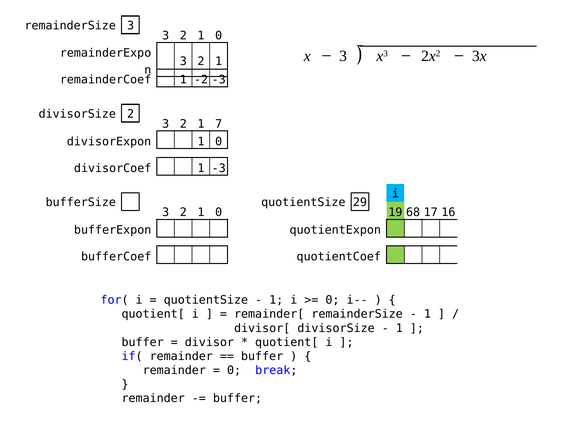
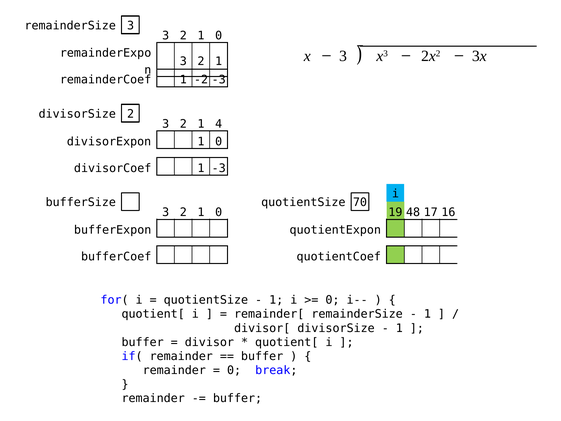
7: 7 -> 4
29: 29 -> 70
68: 68 -> 48
